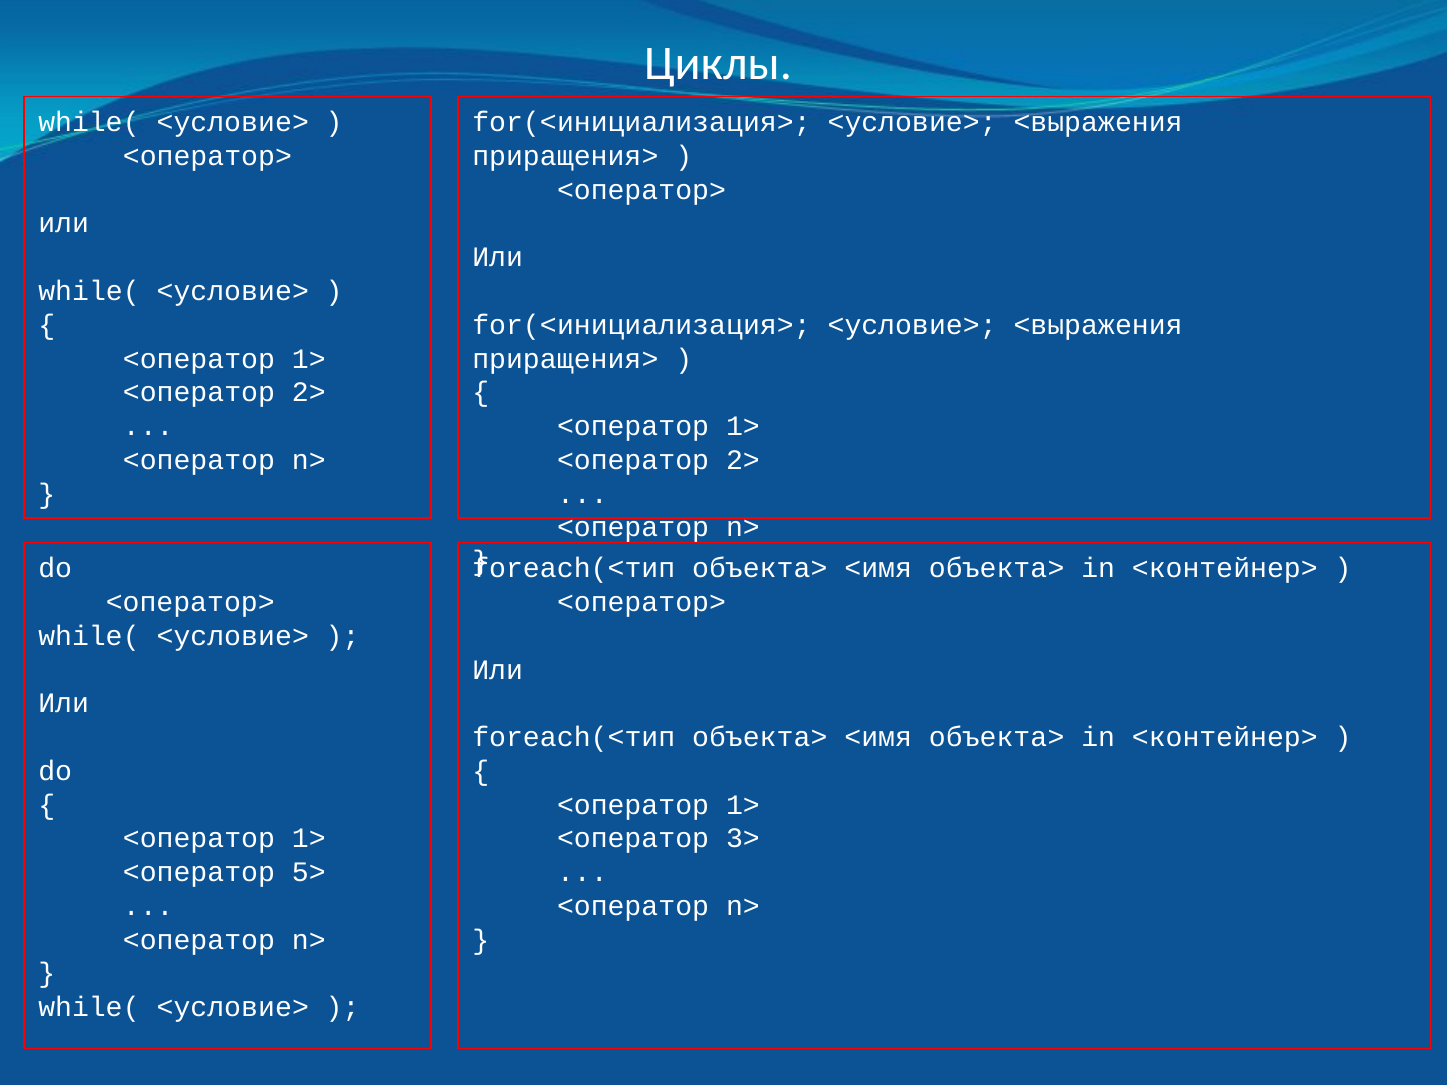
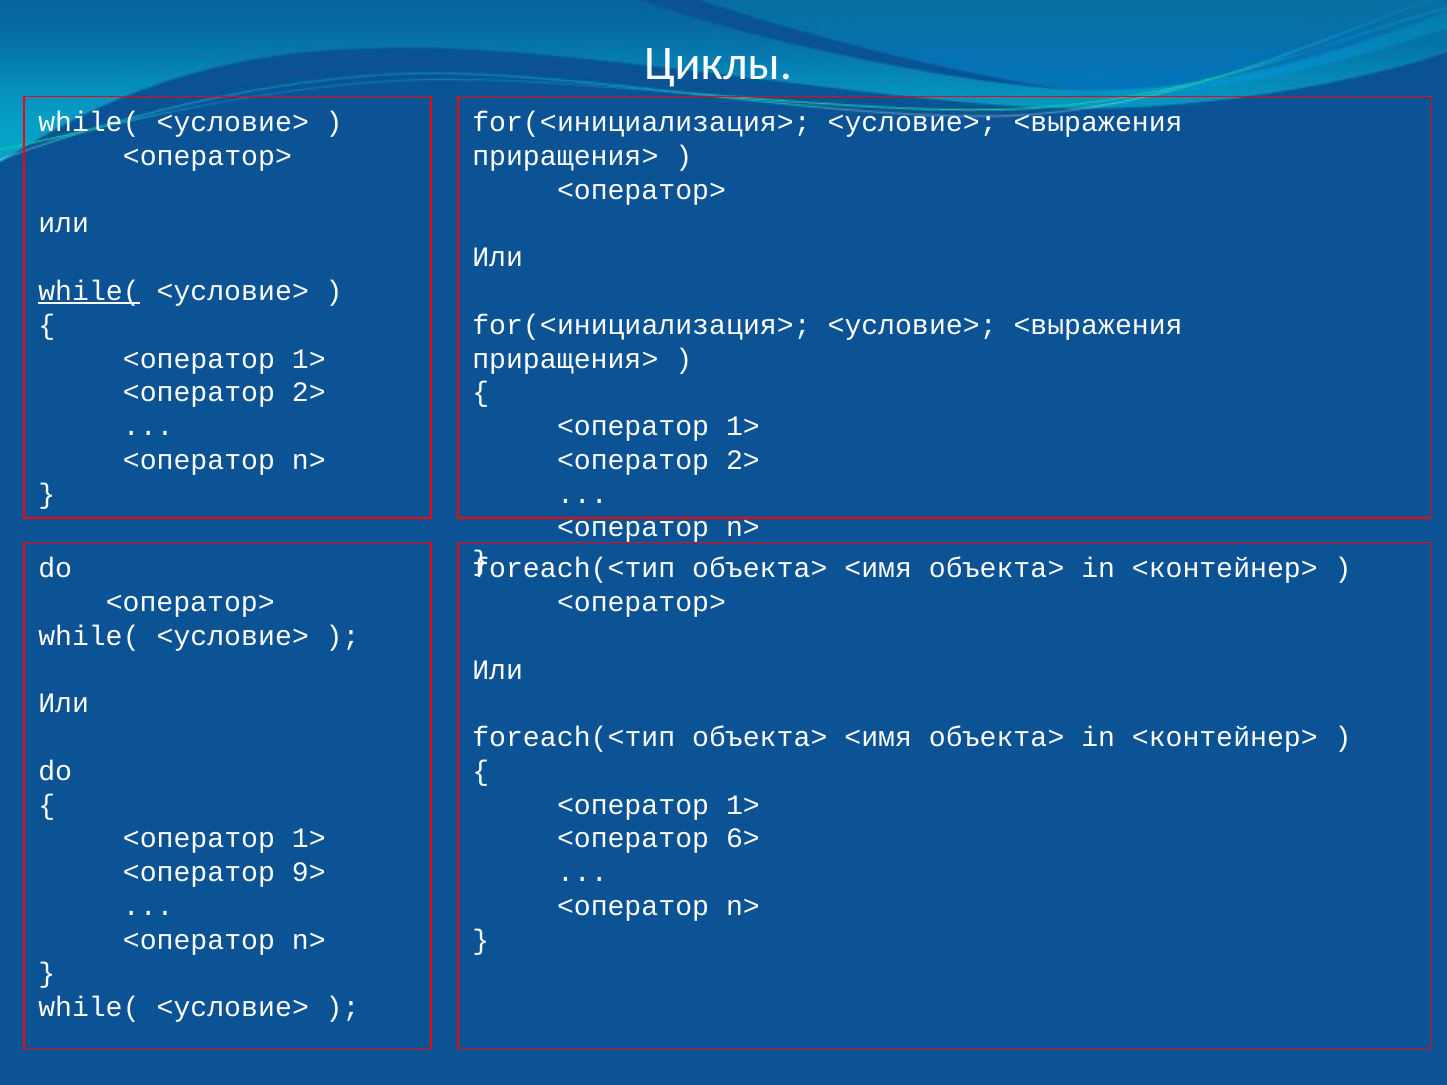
while( at (89, 291) underline: none -> present
3>: 3> -> 6>
5>: 5> -> 9>
